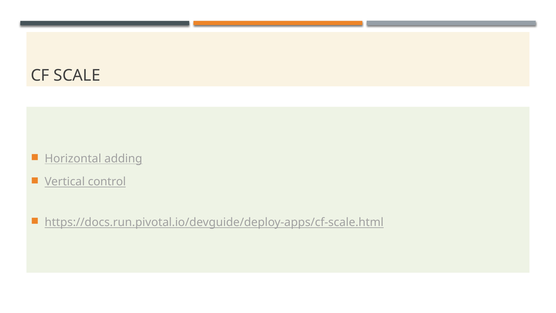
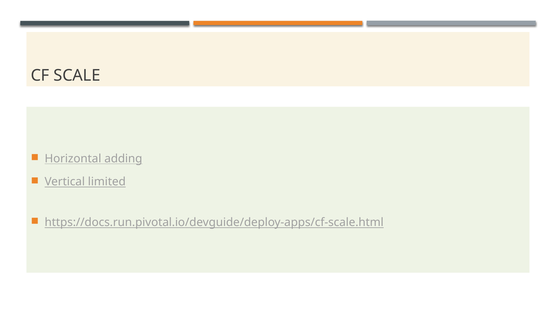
control: control -> limited
